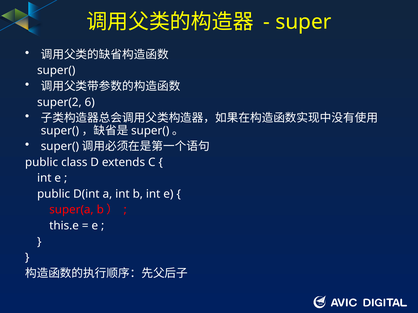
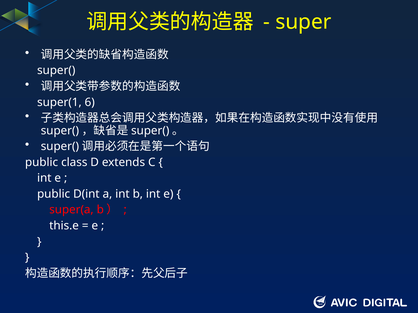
super(2: super(2 -> super(1
